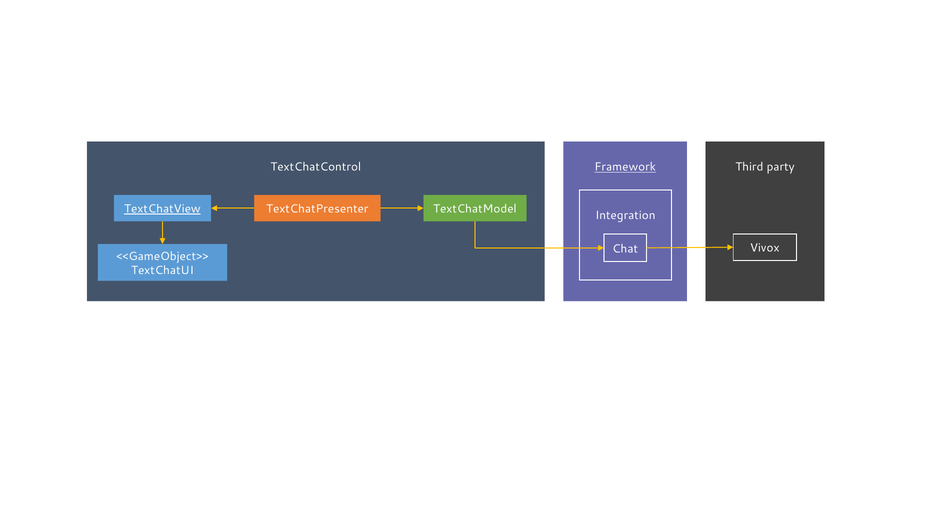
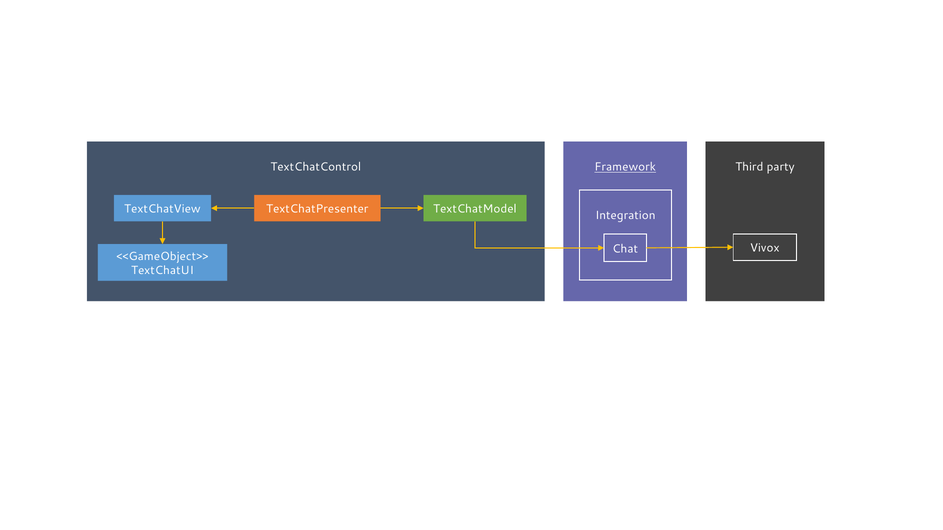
TextChatView underline: present -> none
